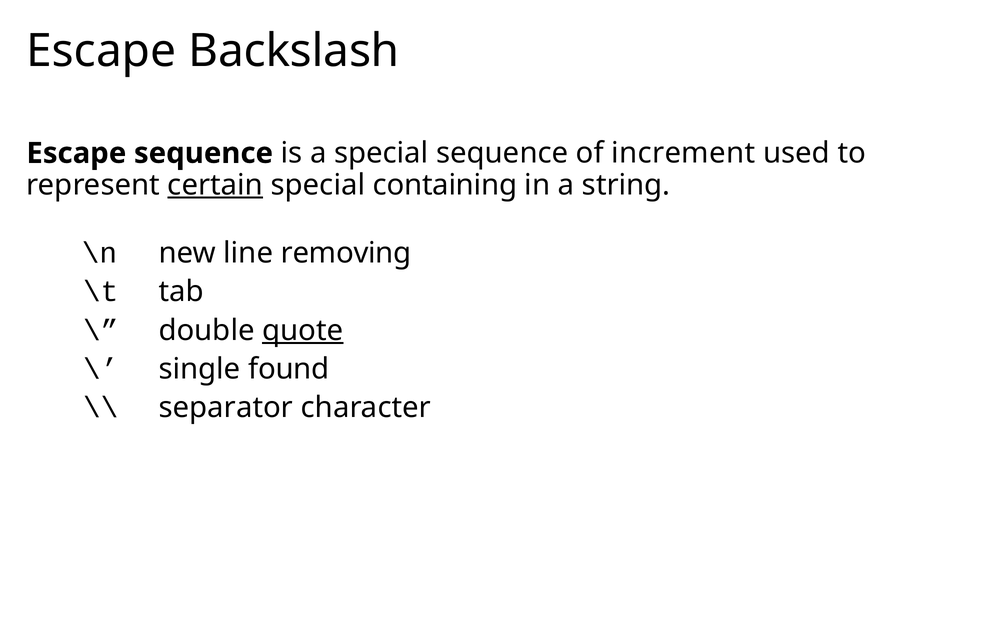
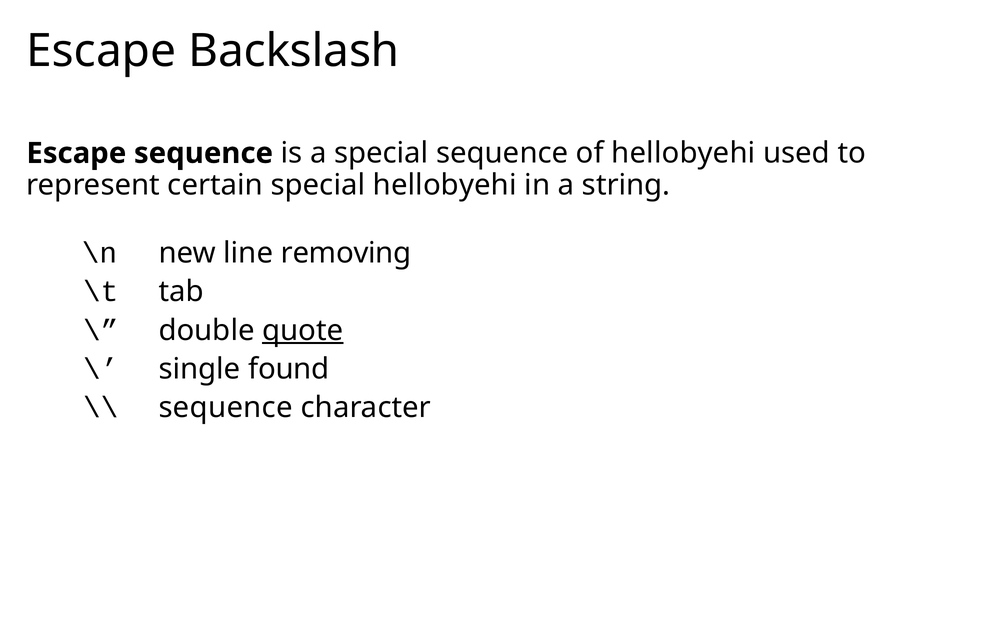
of increment: increment -> hellobyehi
certain underline: present -> none
special containing: containing -> hellobyehi
separator at (226, 408): separator -> sequence
